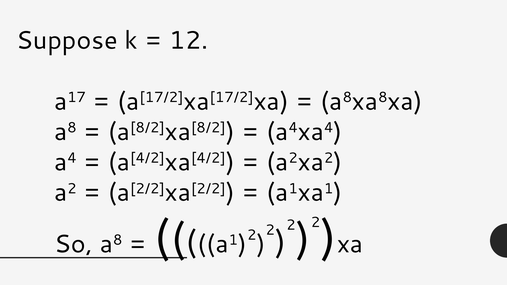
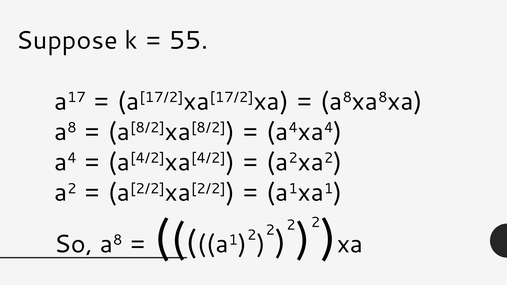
12: 12 -> 55
